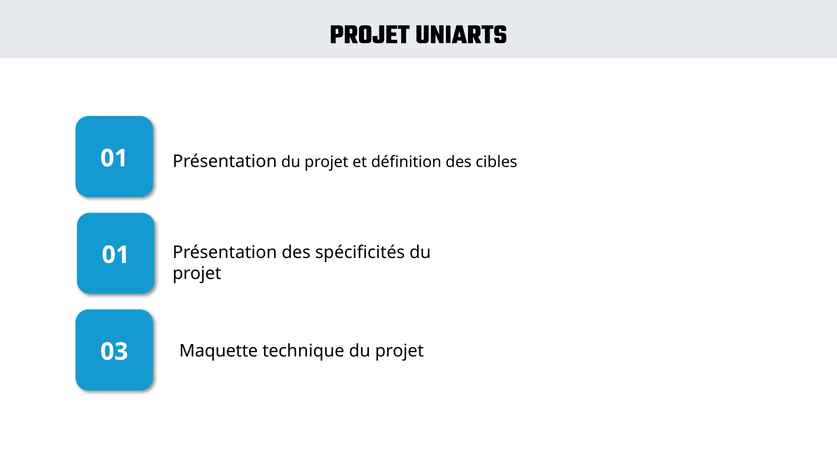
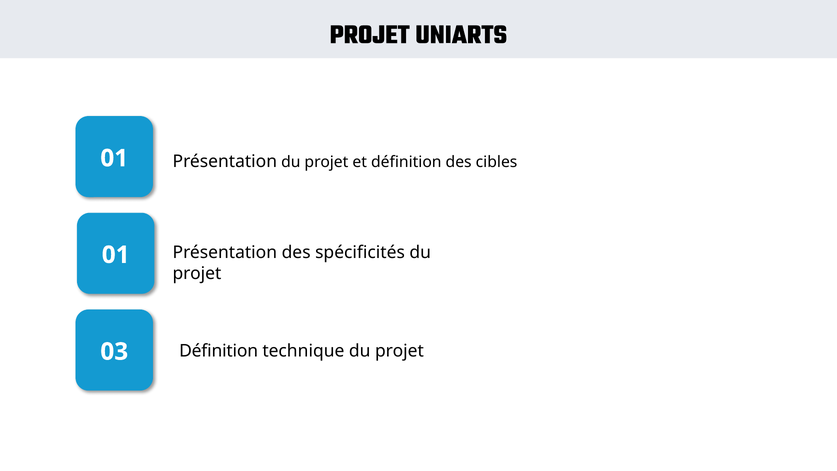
Maquette at (219, 351): Maquette -> Définition
